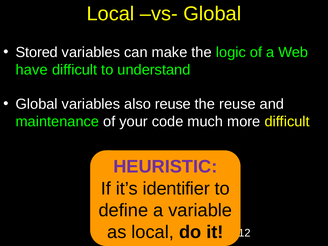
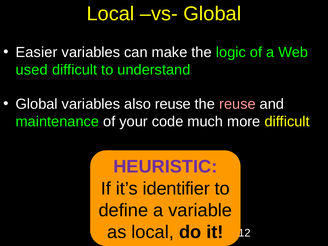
Stored: Stored -> Easier
have: have -> used
reuse at (237, 104) colour: white -> pink
